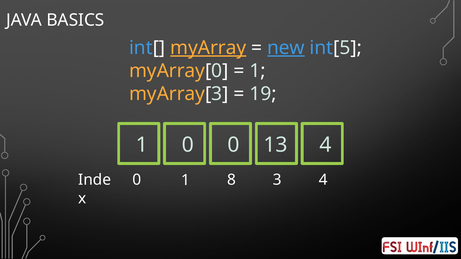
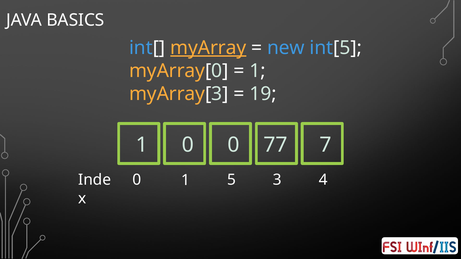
new underline: present -> none
0 4: 4 -> 7
13: 13 -> 77
8: 8 -> 5
